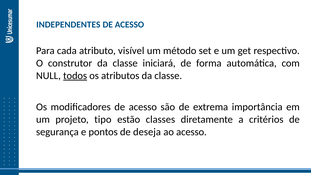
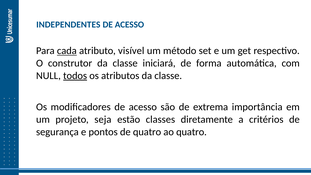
cada underline: none -> present
tipo: tipo -> seja
de deseja: deseja -> quatro
ao acesso: acesso -> quatro
